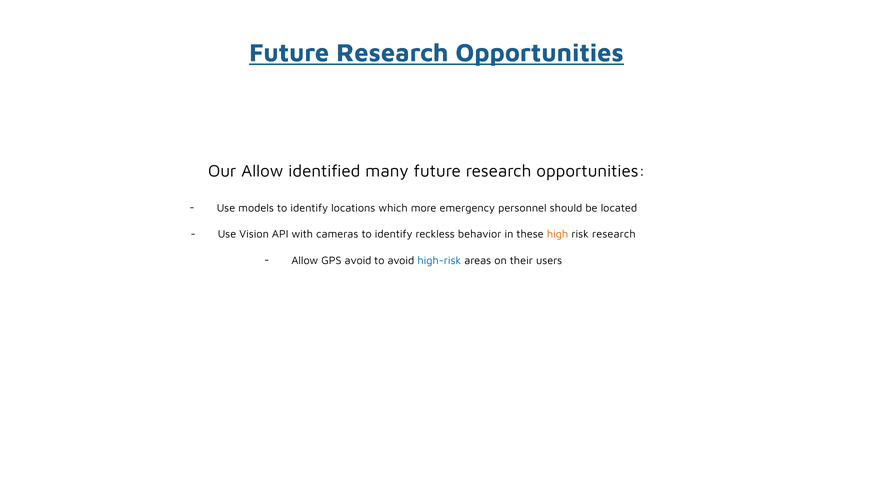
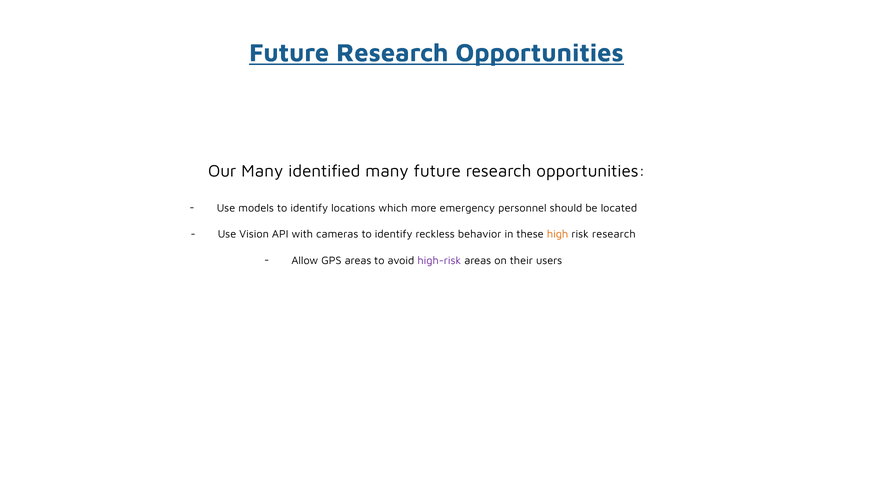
Our Allow: Allow -> Many
GPS avoid: avoid -> areas
high-risk colour: blue -> purple
